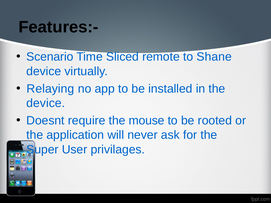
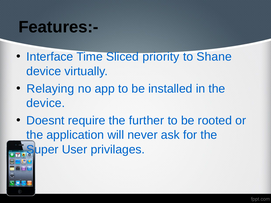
Scenario: Scenario -> Interface
remote: remote -> priority
mouse: mouse -> further
